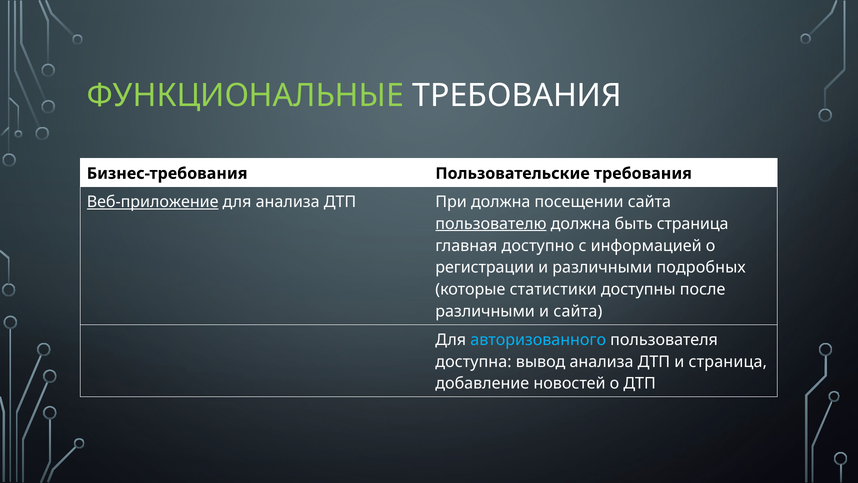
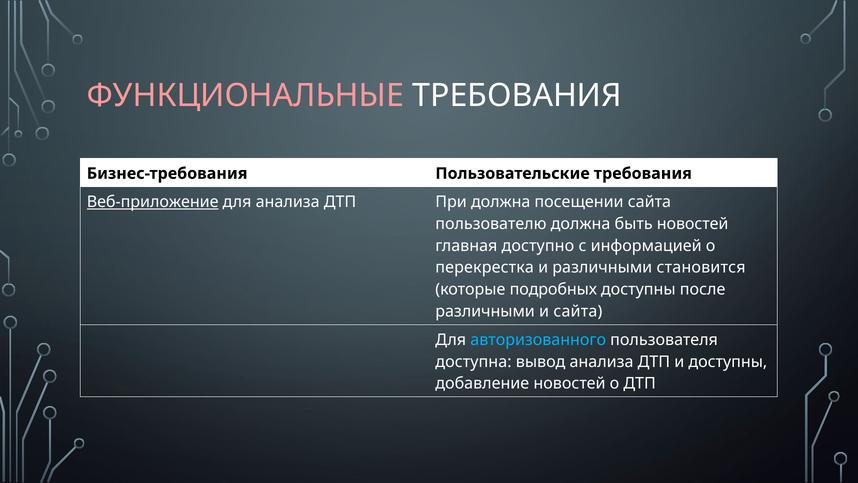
ФУНКЦИОНАЛЬНЫЕ colour: light green -> pink
пользователю underline: present -> none
быть страница: страница -> новостей
регистрации: регистрации -> перекрестка
подробных: подробных -> становится
статистики: статистики -> подробных
и страница: страница -> доступны
